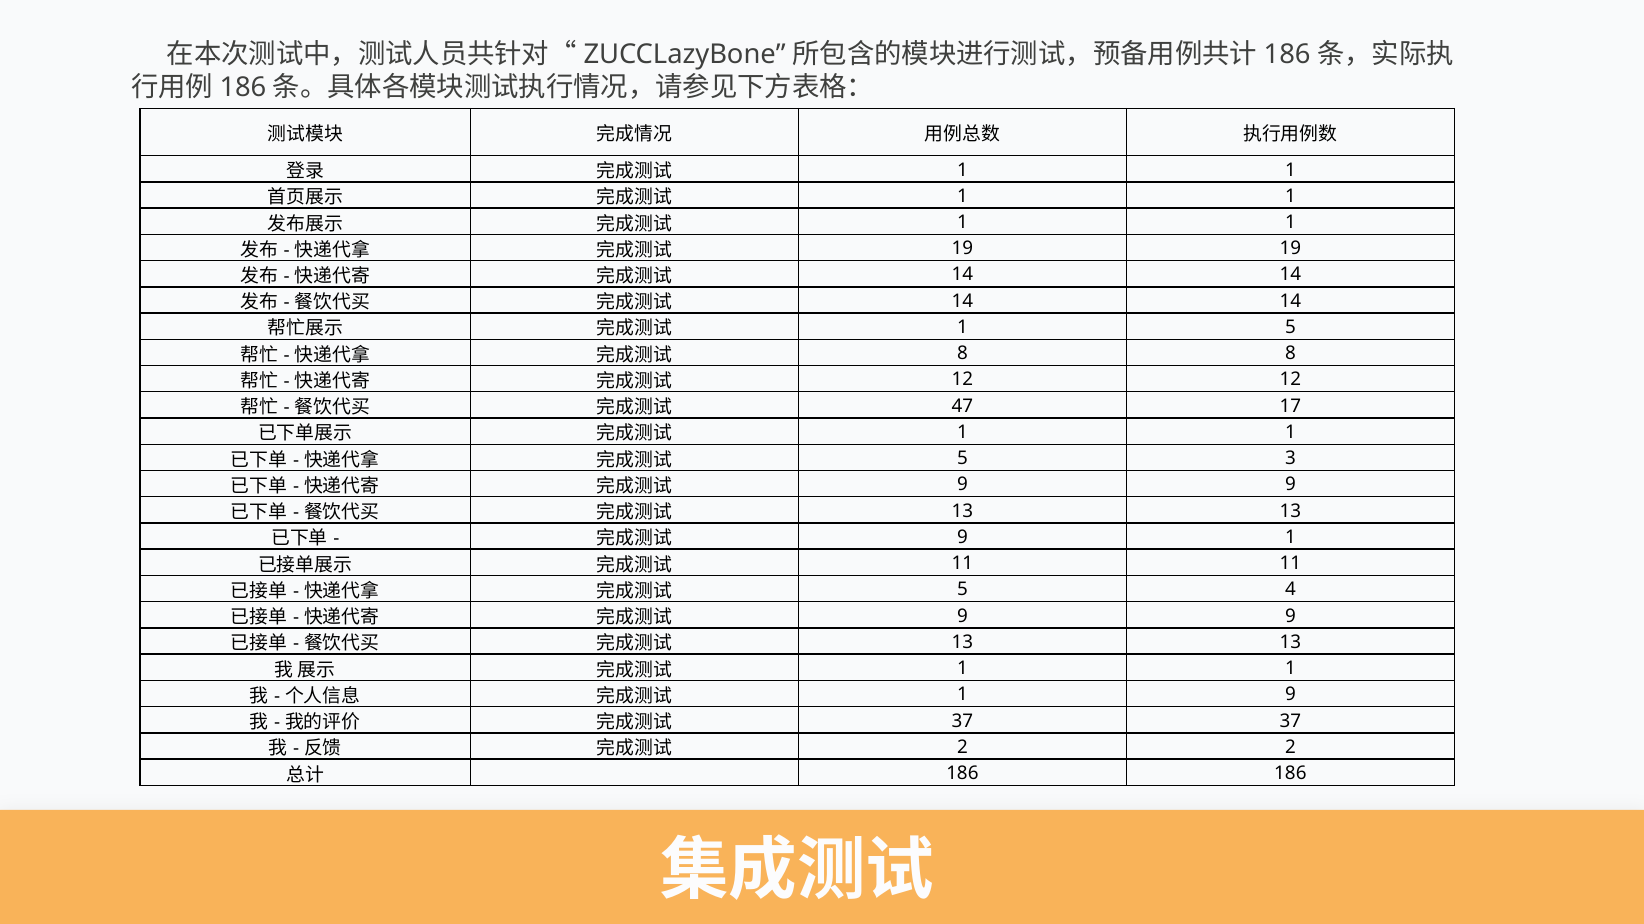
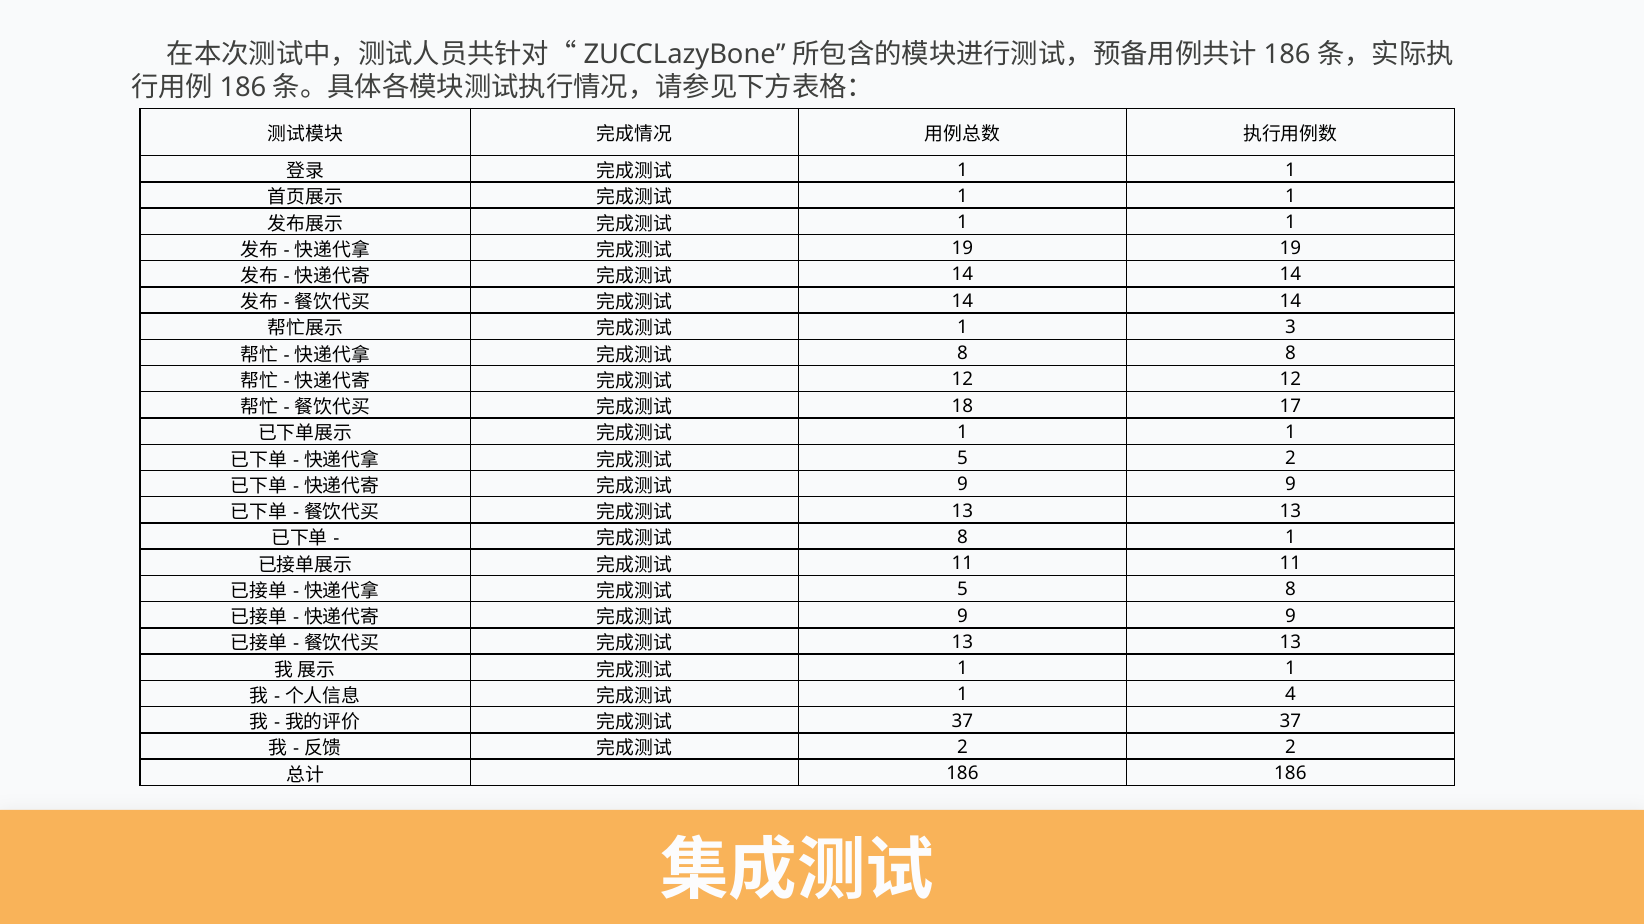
1 5: 5 -> 3
47: 47 -> 18
5 3: 3 -> 2
9 at (962, 538): 9 -> 8
5 4: 4 -> 8
1 9: 9 -> 4
